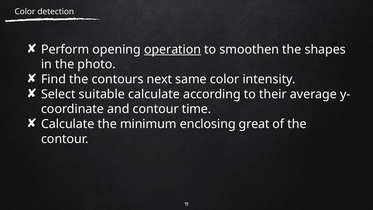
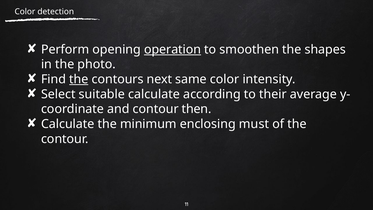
the at (79, 79) underline: none -> present
time: time -> then
great: great -> must
